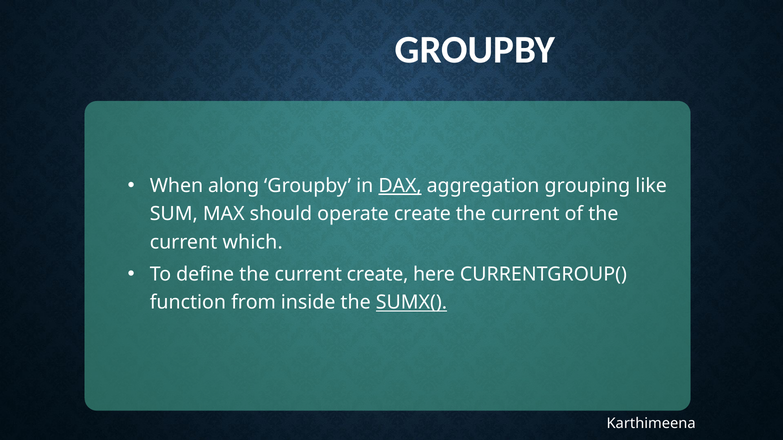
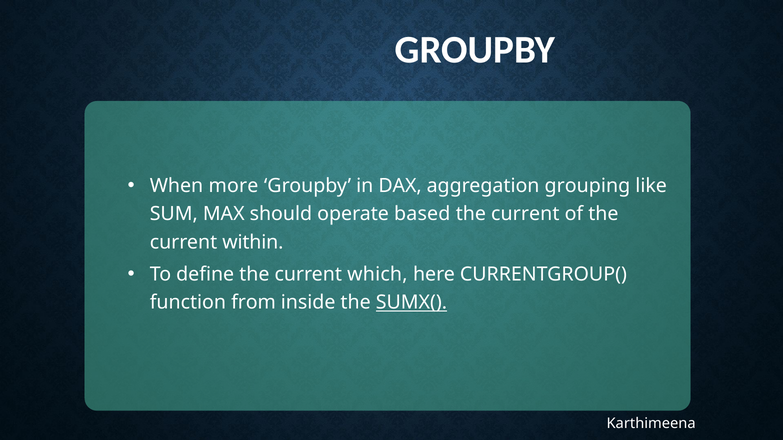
along: along -> more
DAX underline: present -> none
operate create: create -> based
which: which -> within
current create: create -> which
